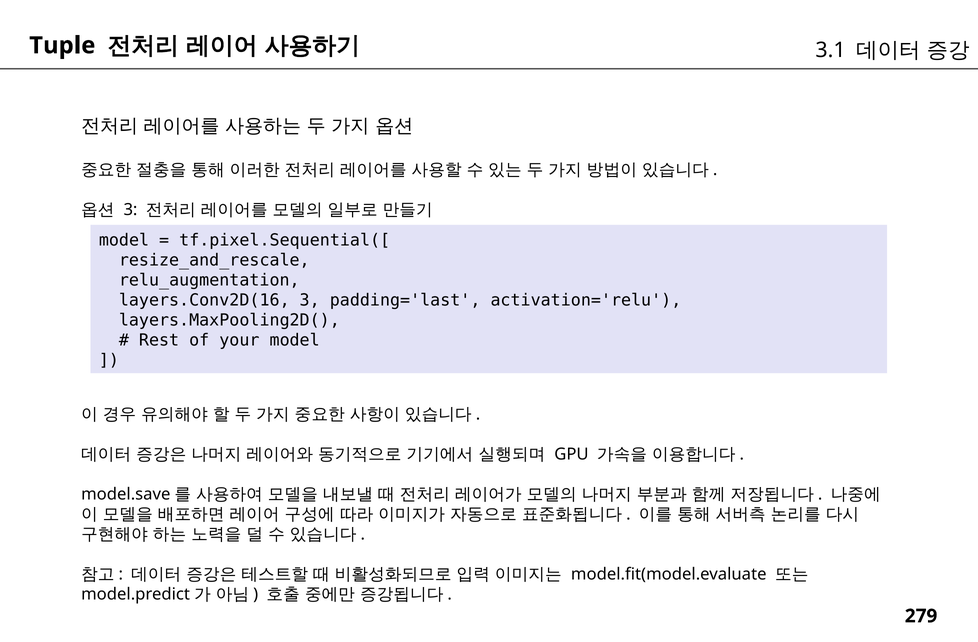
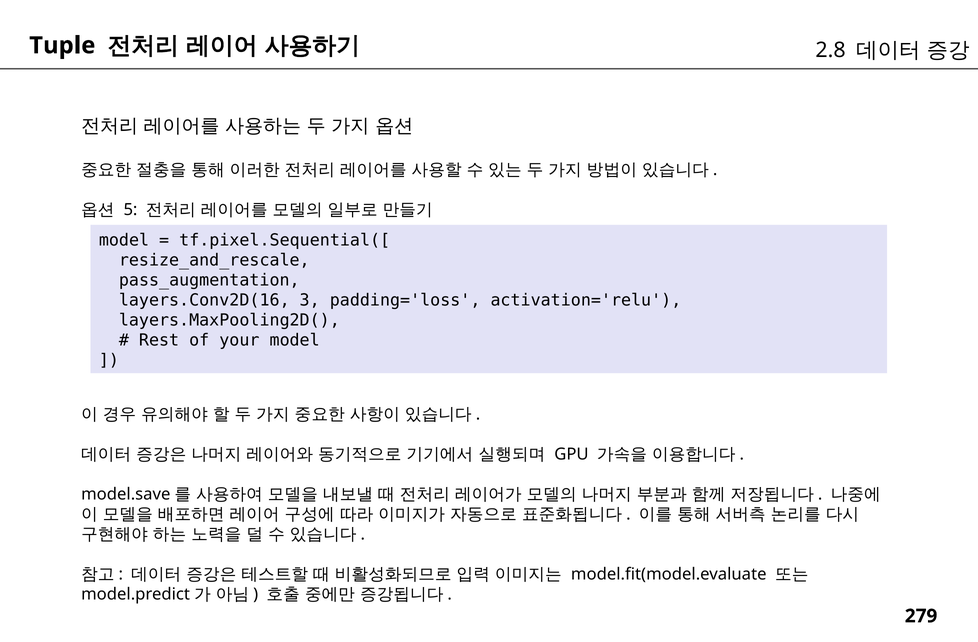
3.1: 3.1 -> 2.8
3 at (130, 210): 3 -> 5
relu_augmentation: relu_augmentation -> pass_augmentation
padding='last: padding='last -> padding='loss
